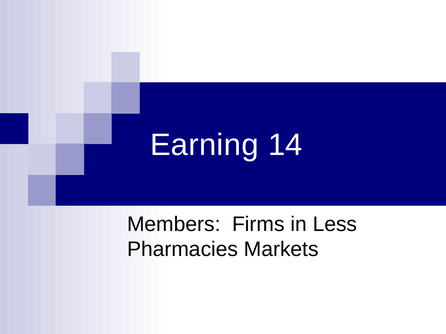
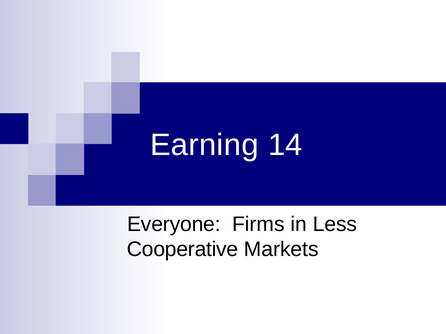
Members: Members -> Everyone
Pharmacies: Pharmacies -> Cooperative
